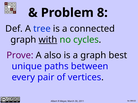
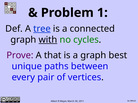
8: 8 -> 1
tree underline: none -> present
also: also -> that
